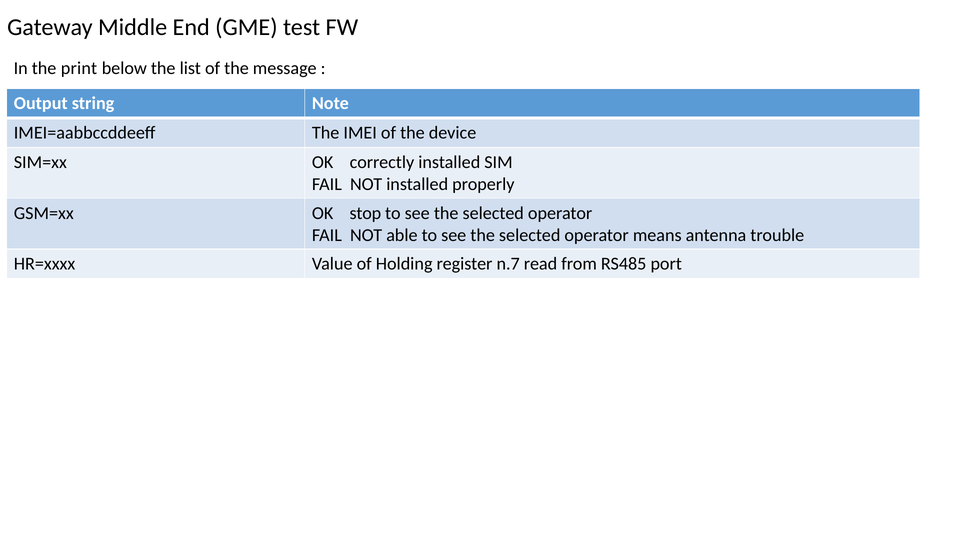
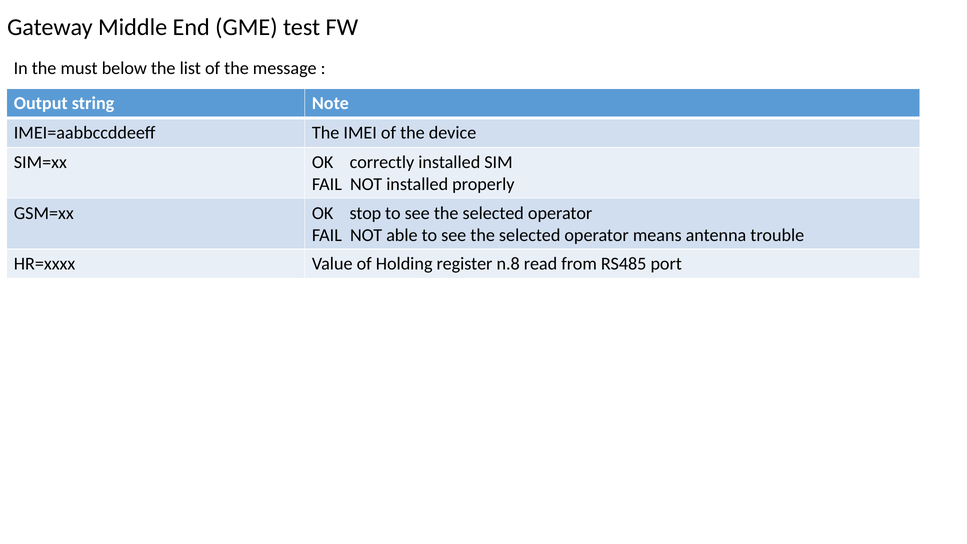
print: print -> must
n.7: n.7 -> n.8
